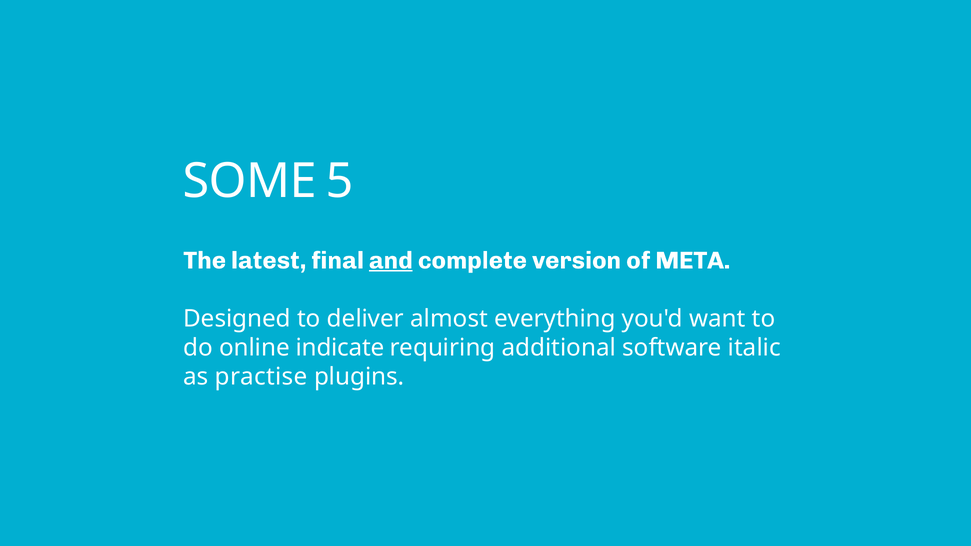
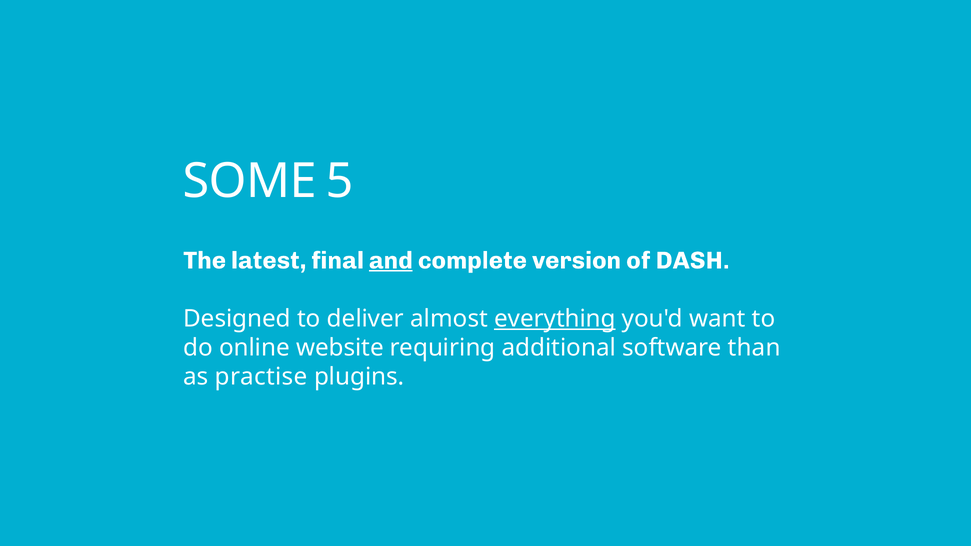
META: META -> DASH
everything underline: none -> present
indicate: indicate -> website
italic: italic -> than
